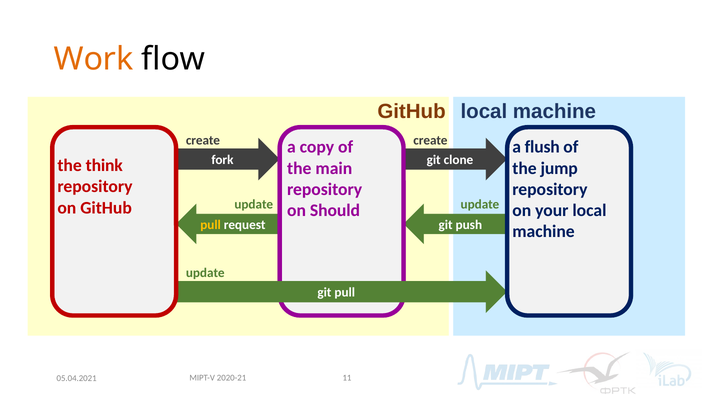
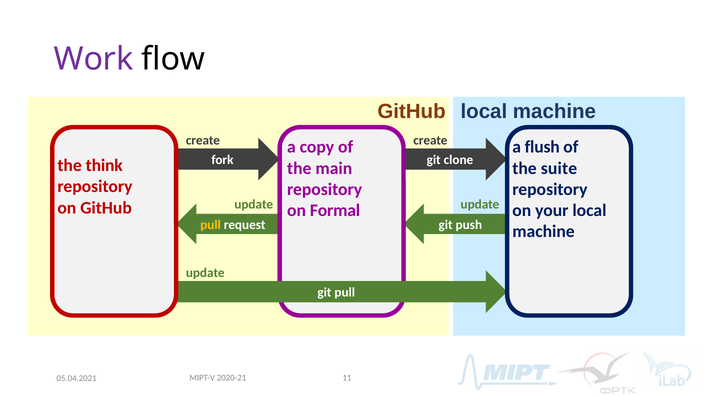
Work colour: orange -> purple
jump: jump -> suite
Should: Should -> Formal
